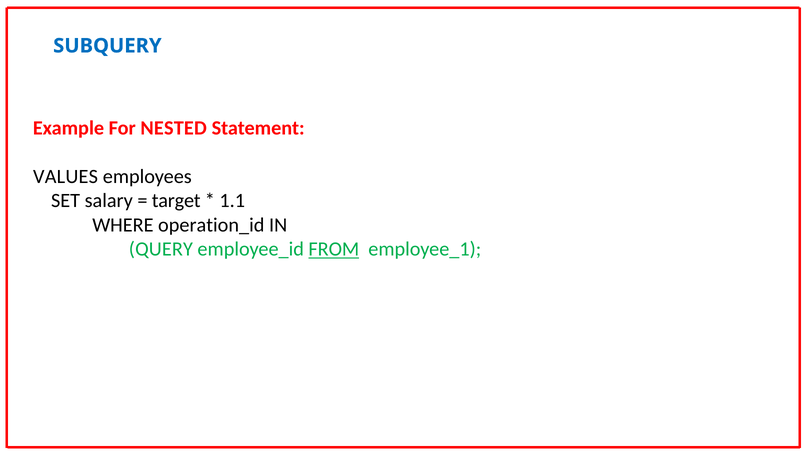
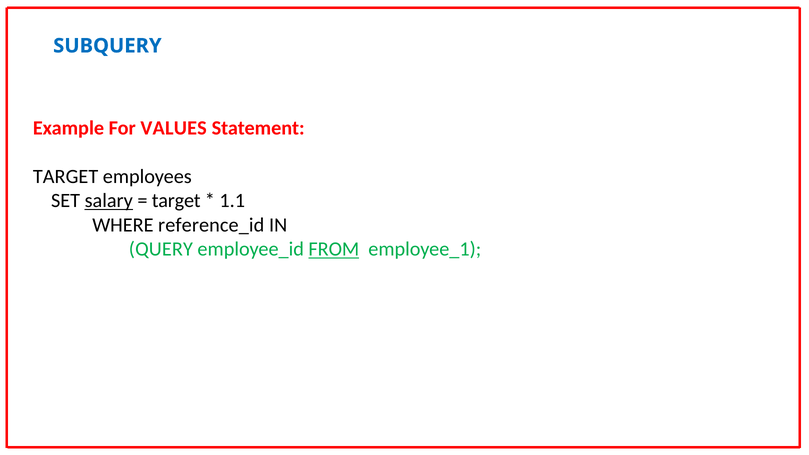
NESTED: NESTED -> VALUES
VALUES at (66, 176): VALUES -> TARGET
salary underline: none -> present
operation_id: operation_id -> reference_id
